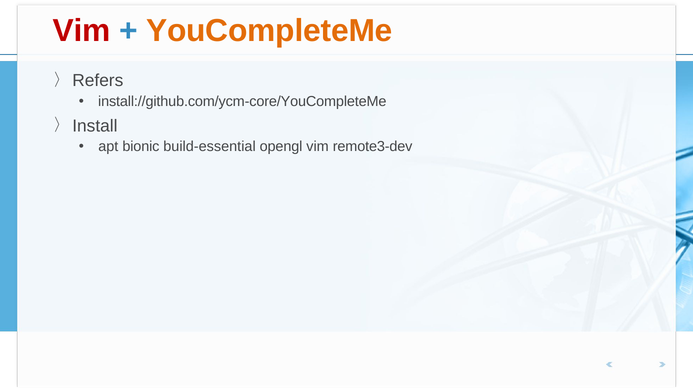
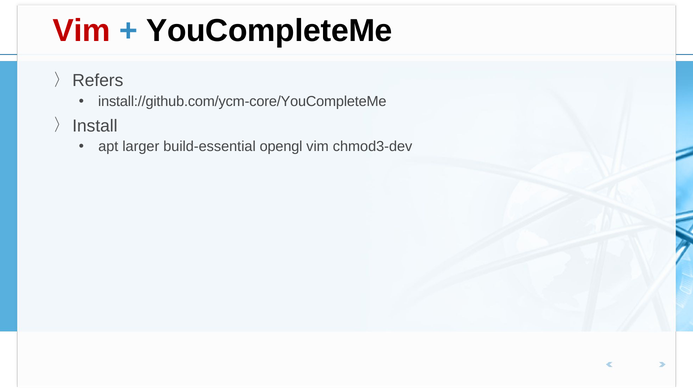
YouCompleteMe colour: orange -> black
bionic: bionic -> larger
remote3-dev: remote3-dev -> chmod3-dev
